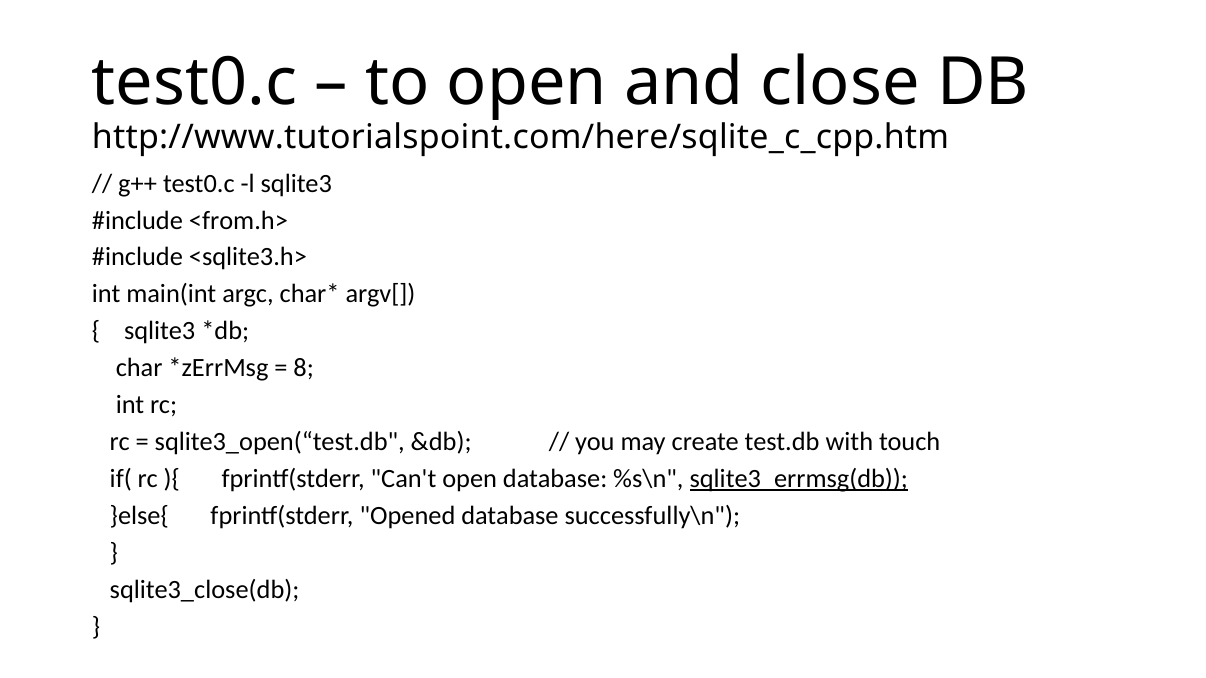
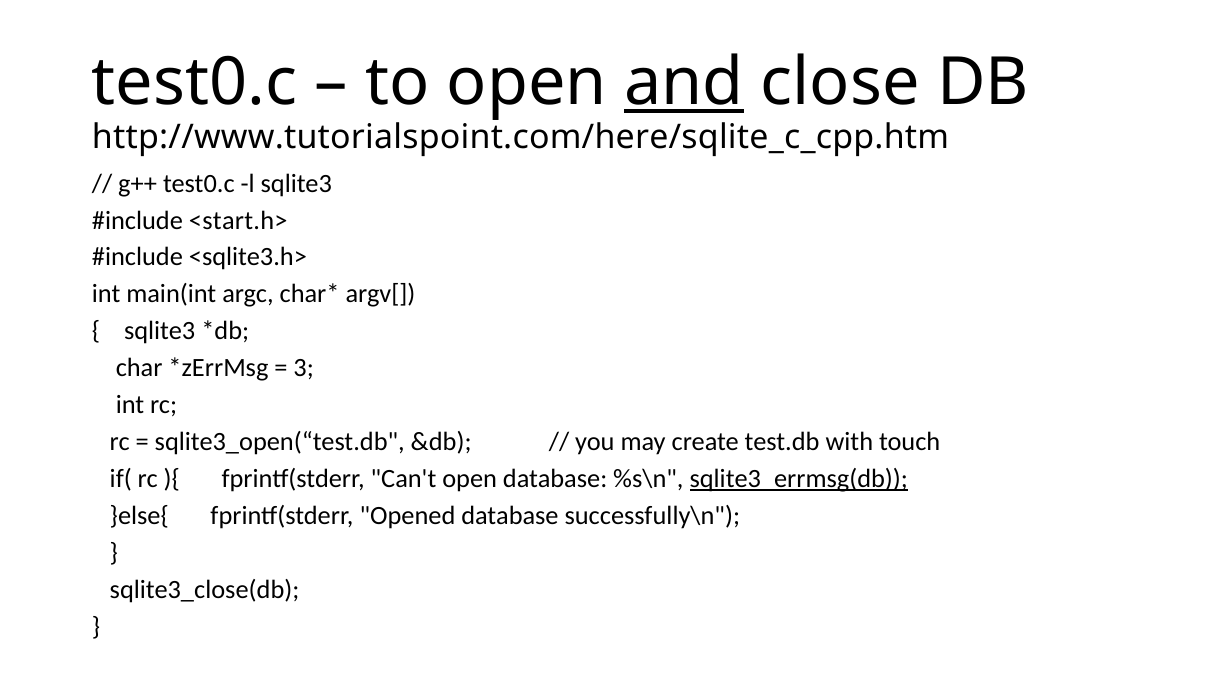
and underline: none -> present
<from.h>: <from.h> -> <start.h>
8: 8 -> 3
